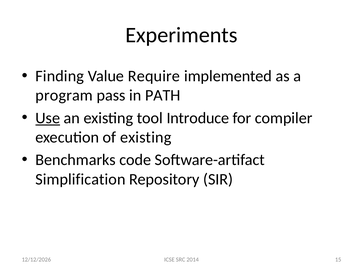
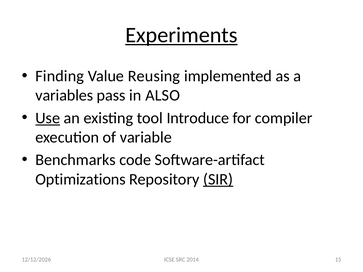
Experiments underline: none -> present
Require: Require -> Reusing
program: program -> variables
PATH: PATH -> ALSO
of existing: existing -> variable
Simplification: Simplification -> Optimizations
SIR underline: none -> present
